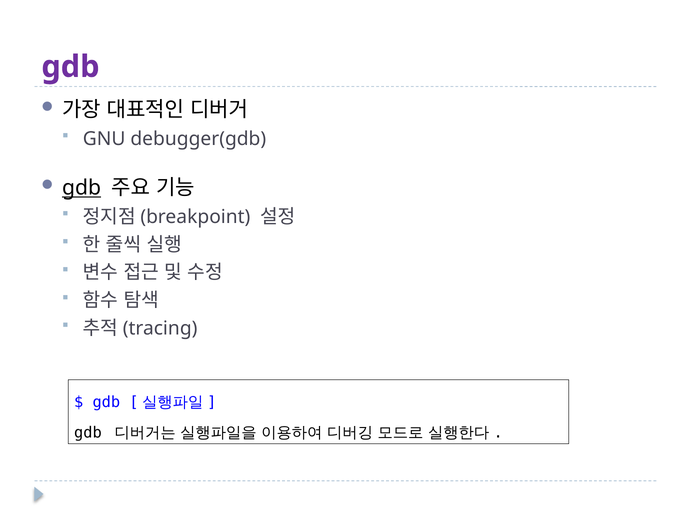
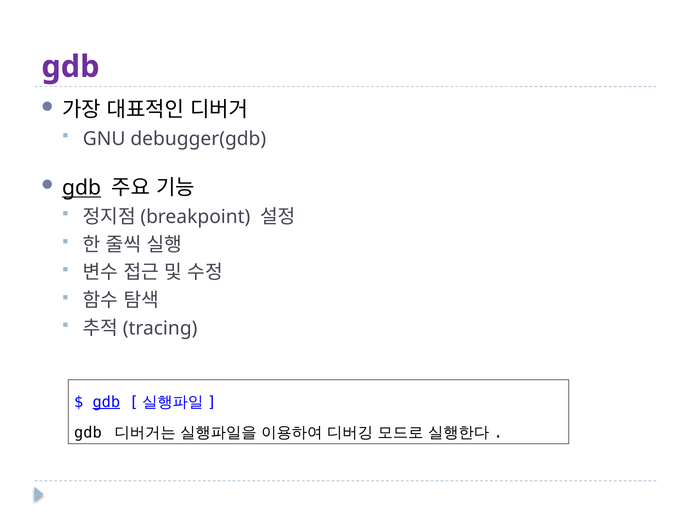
gdb at (106, 401) underline: none -> present
